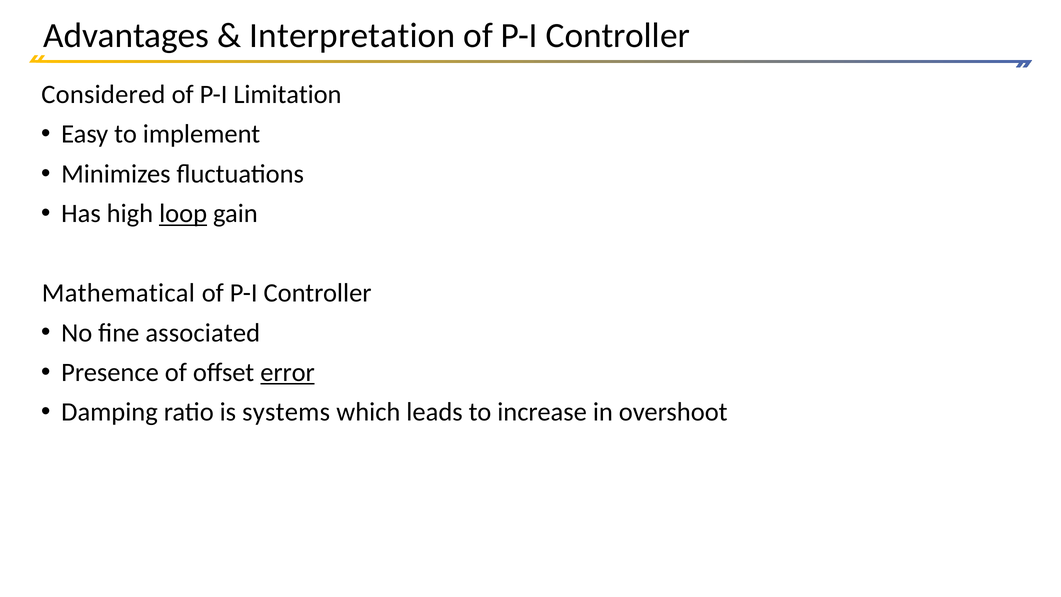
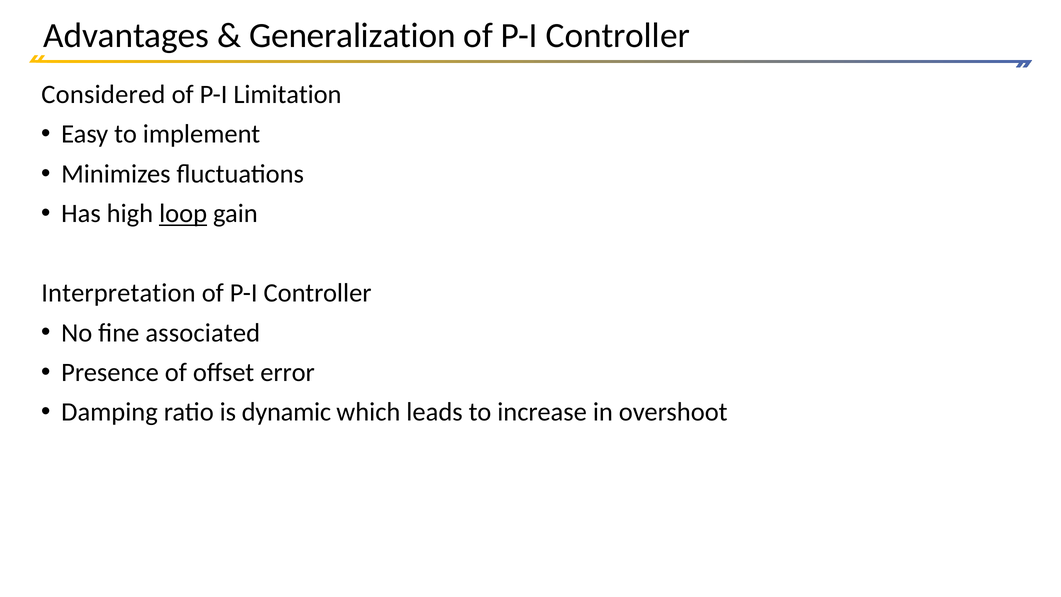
Interpretation: Interpretation -> Generalization
Mathematical: Mathematical -> Interpretation
error underline: present -> none
systems: systems -> dynamic
